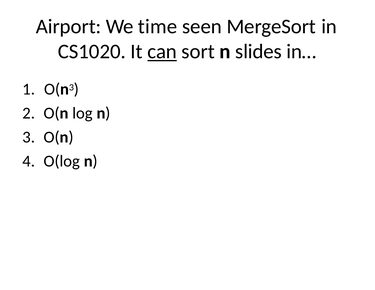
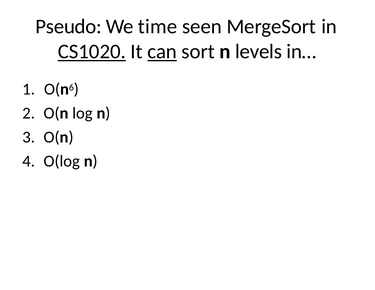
Airport: Airport -> Pseudo
CS1020 underline: none -> present
slides: slides -> levels
O(n 3: 3 -> 6
